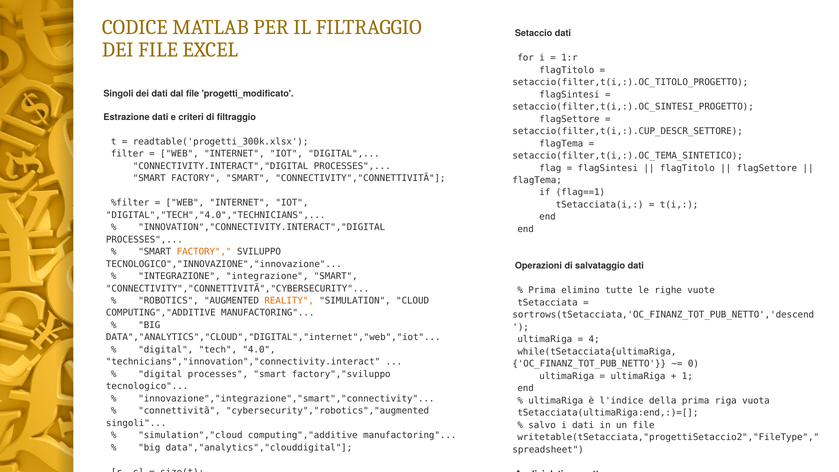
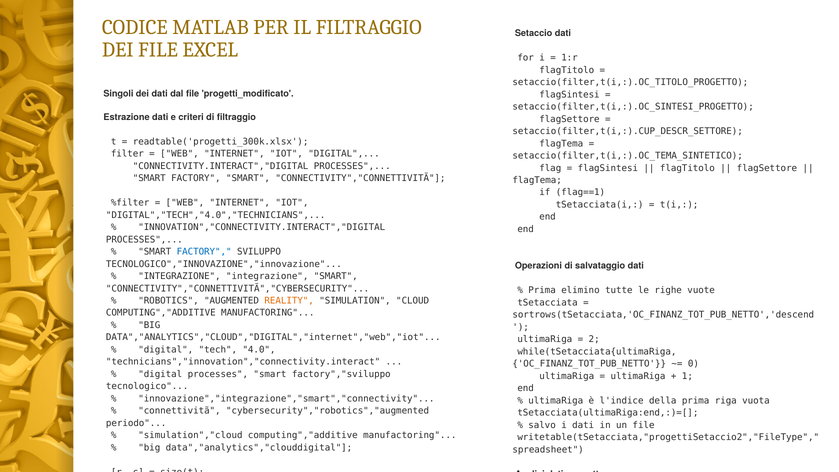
FACTORY at (204, 252) colour: orange -> blue
4: 4 -> 2
singoli at (136, 423): singoli -> periodo
